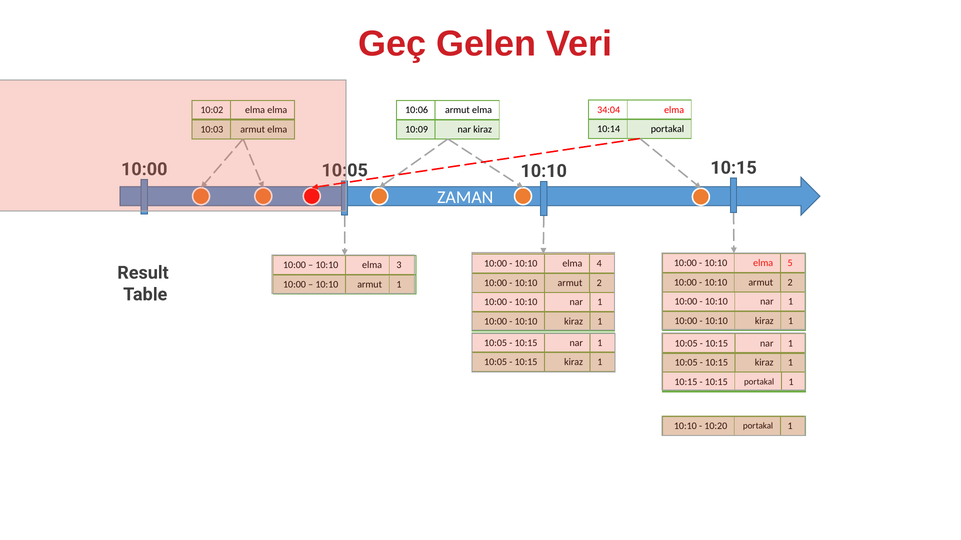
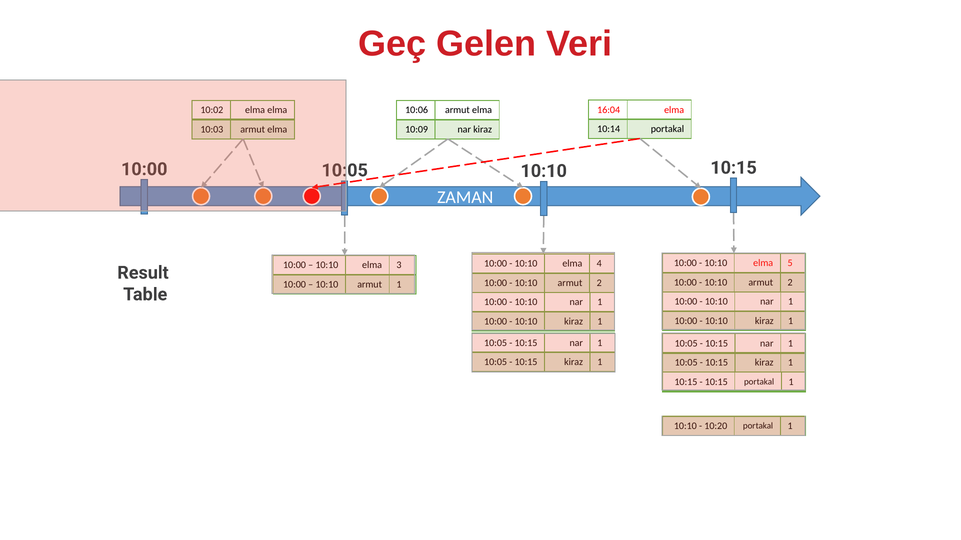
34:04: 34:04 -> 16:04
